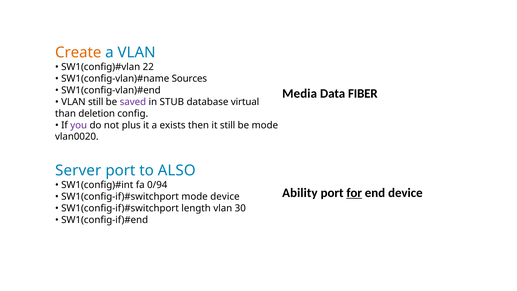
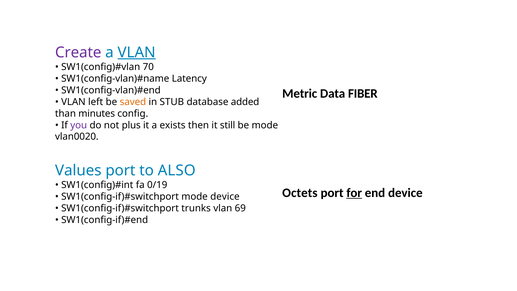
Create colour: orange -> purple
VLAN at (137, 52) underline: none -> present
22: 22 -> 70
Sources: Sources -> Latency
Media: Media -> Metric
VLAN still: still -> left
saved colour: purple -> orange
virtual: virtual -> added
deletion: deletion -> minutes
Server: Server -> Values
0/94: 0/94 -> 0/19
Ability: Ability -> Octets
length: length -> trunks
30: 30 -> 69
